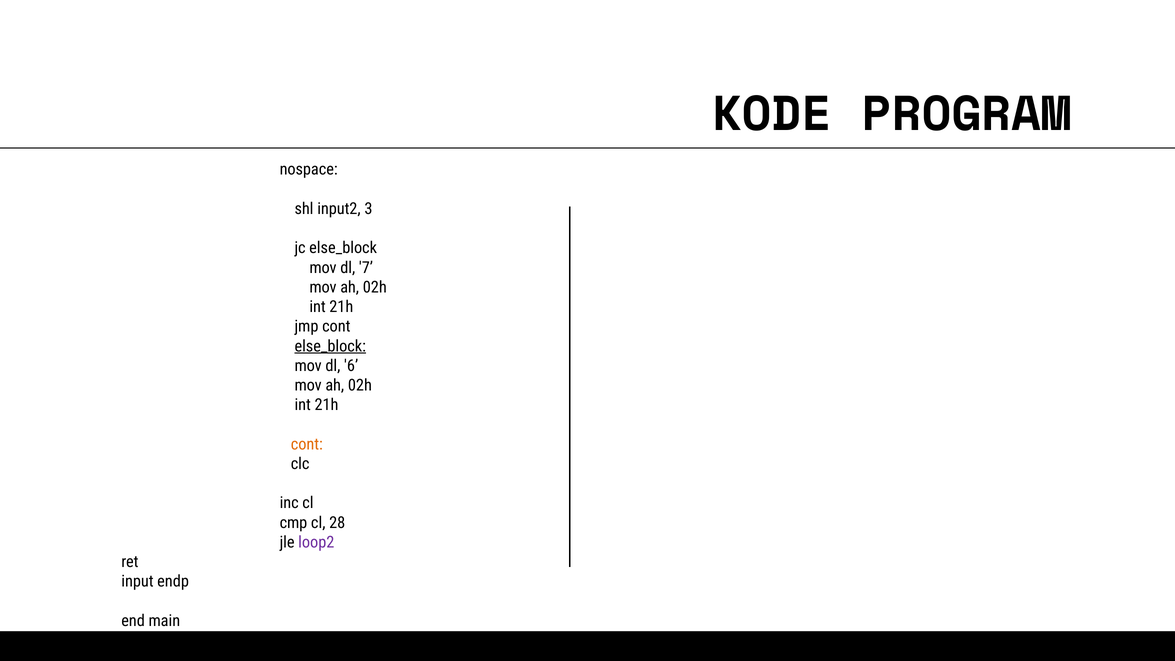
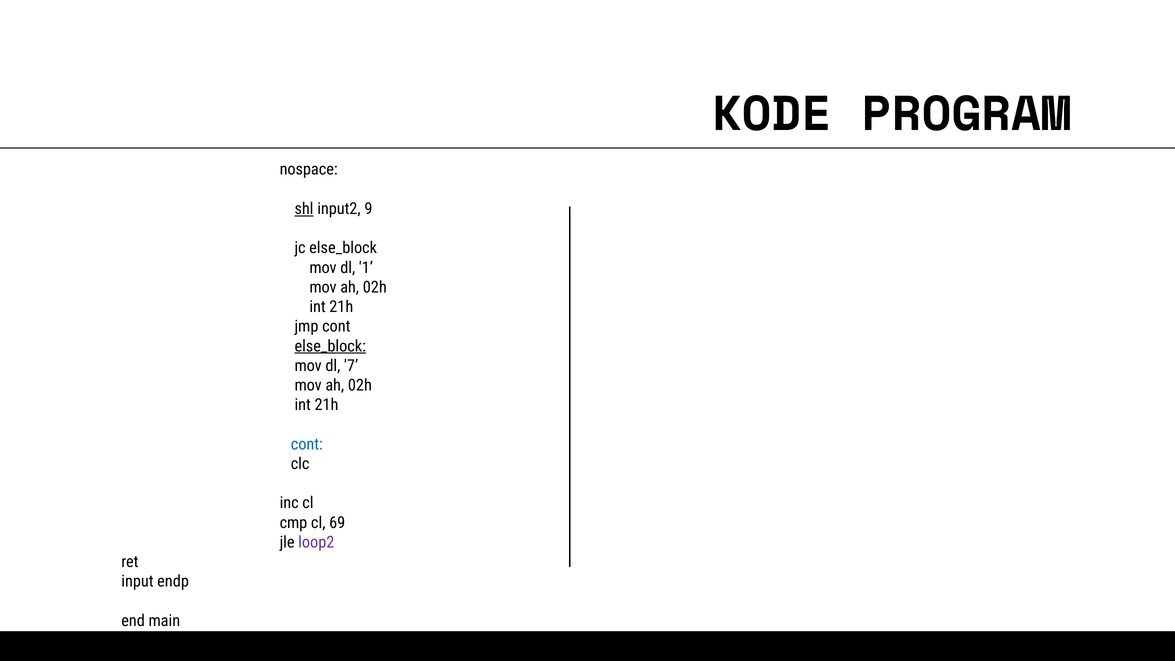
shl underline: none -> present
3: 3 -> 9
7: 7 -> 1
6: 6 -> 7
cont at (307, 444) colour: orange -> blue
28: 28 -> 69
